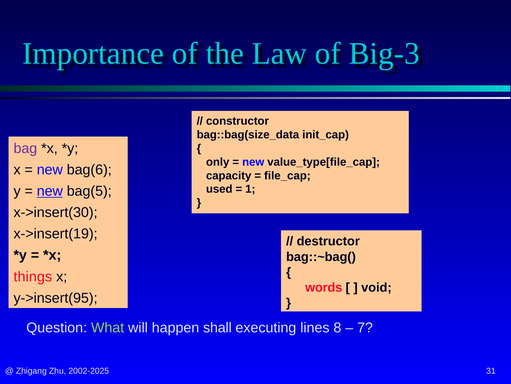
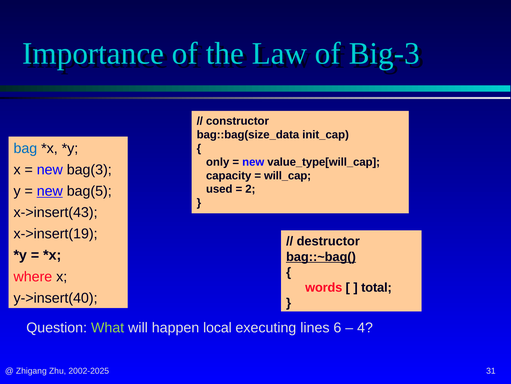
bag colour: purple -> blue
value_type[file_cap: value_type[file_cap -> value_type[will_cap
bag(6: bag(6 -> bag(3
file_cap: file_cap -> will_cap
1: 1 -> 2
x->insert(30: x->insert(30 -> x->insert(43
bag::~bag( underline: none -> present
things: things -> where
void: void -> total
y->insert(95: y->insert(95 -> y->insert(40
shall: shall -> local
8: 8 -> 6
7: 7 -> 4
